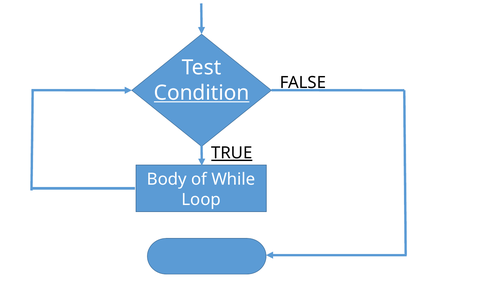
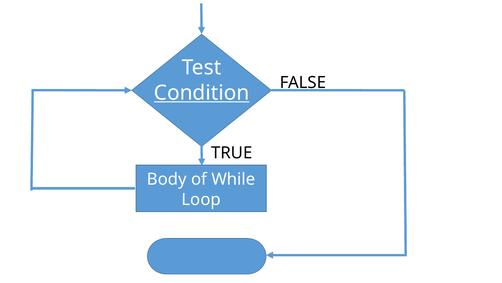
TRUE underline: present -> none
